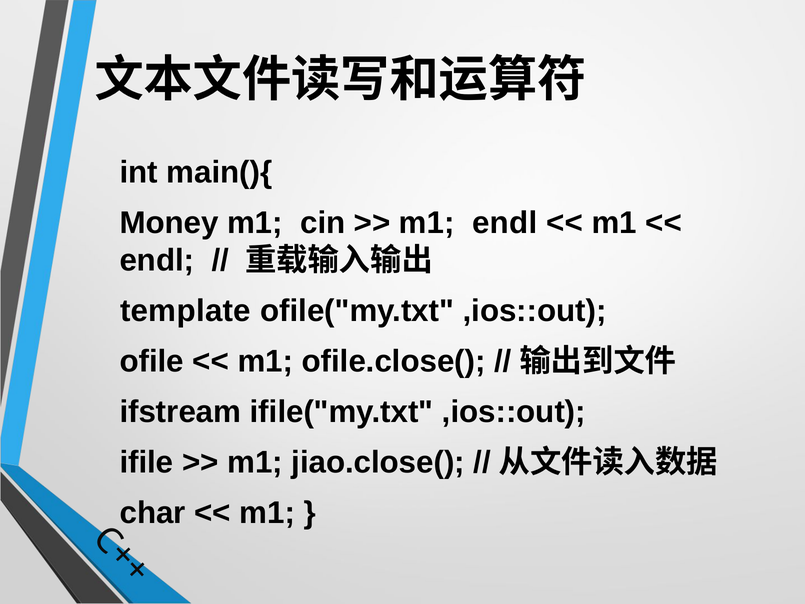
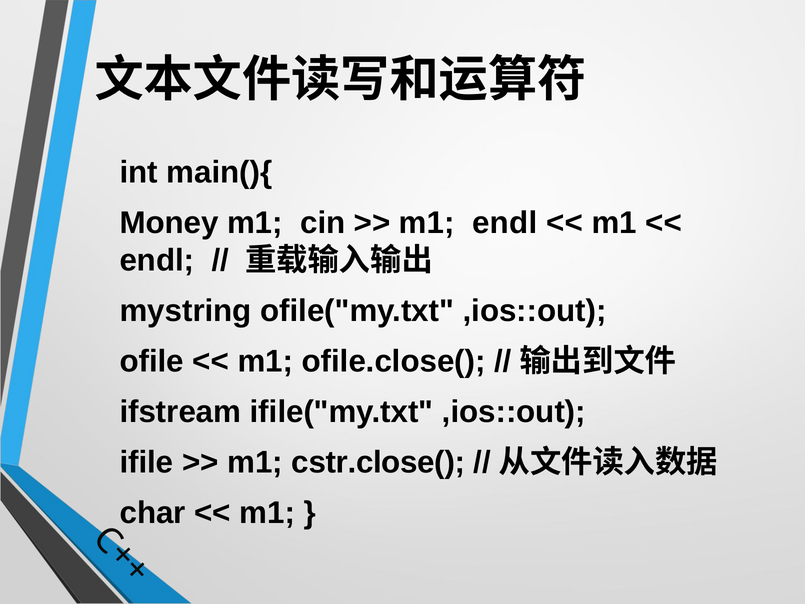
template: template -> mystring
jiao.close(: jiao.close( -> cstr.close(
